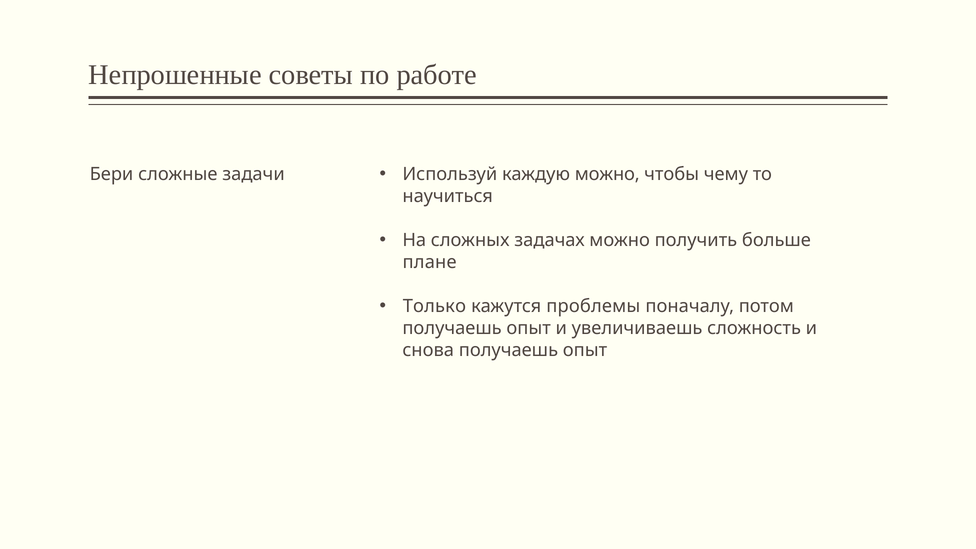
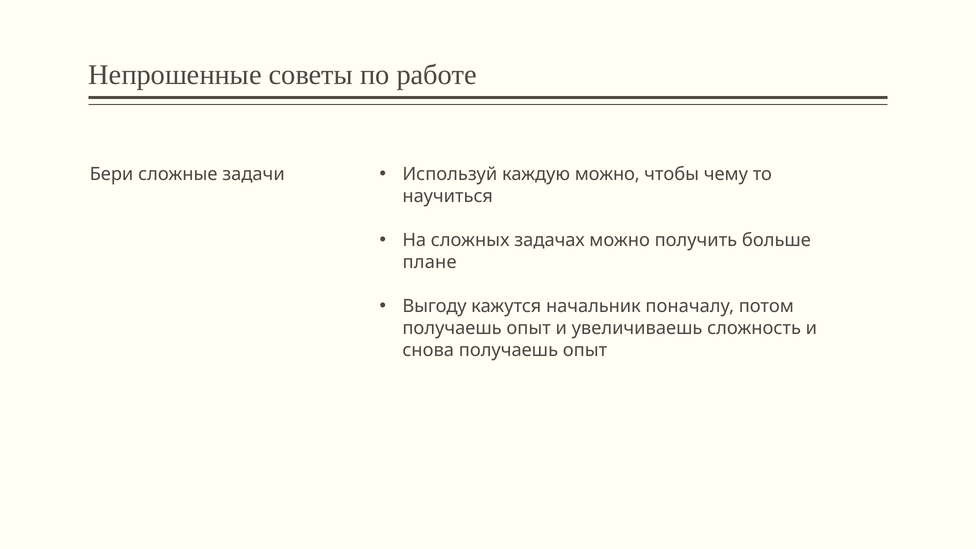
Только: Только -> Выгоду
проблемы: проблемы -> начальник
